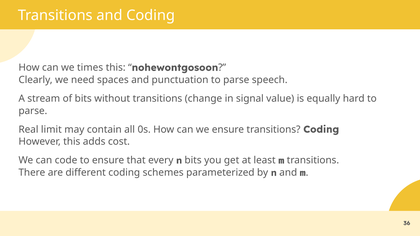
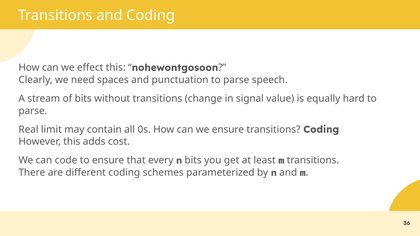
times: times -> effect
